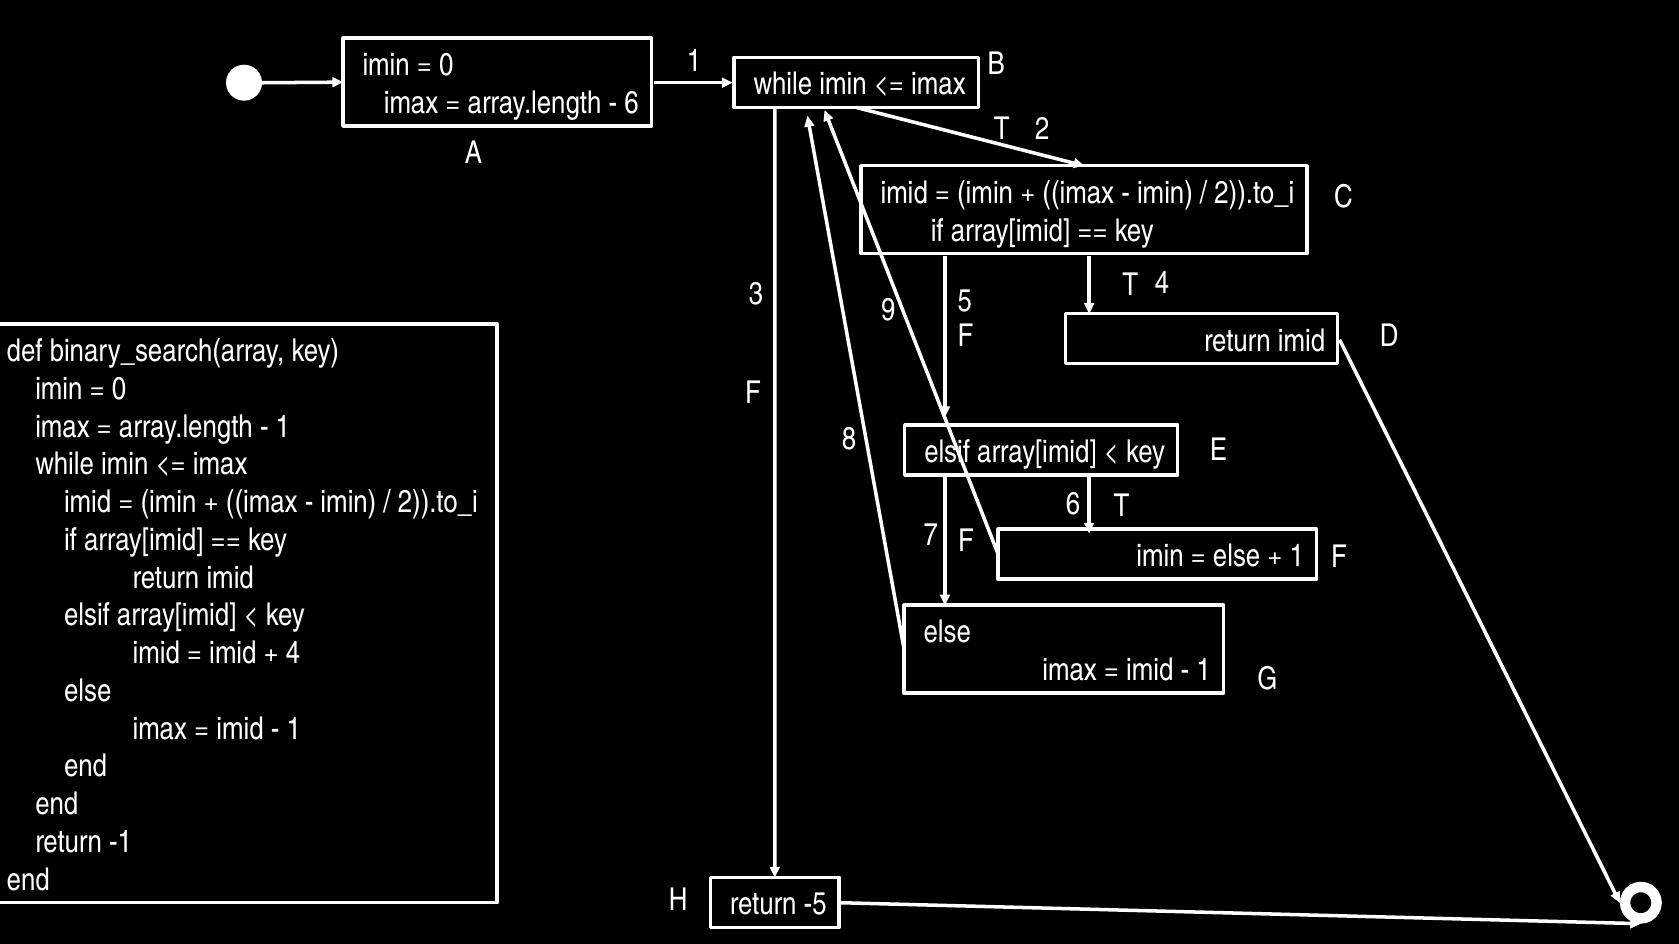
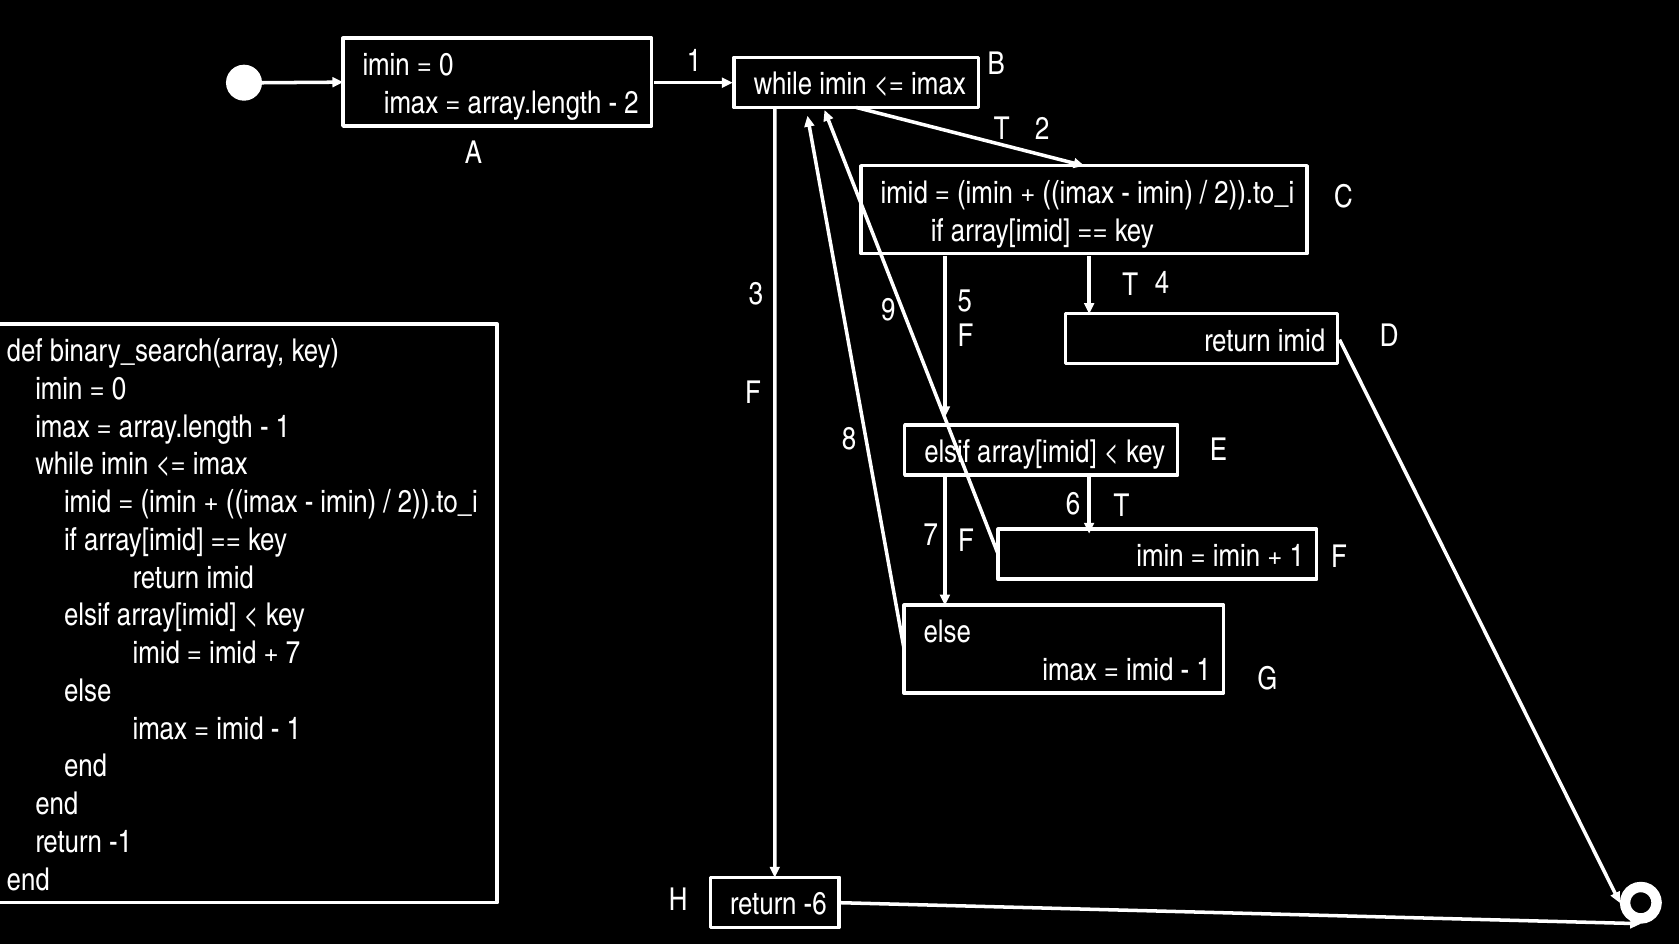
6 at (632, 103): 6 -> 2
else at (1237, 557): else -> imin
4 at (293, 654): 4 -> 7
-5: -5 -> -6
